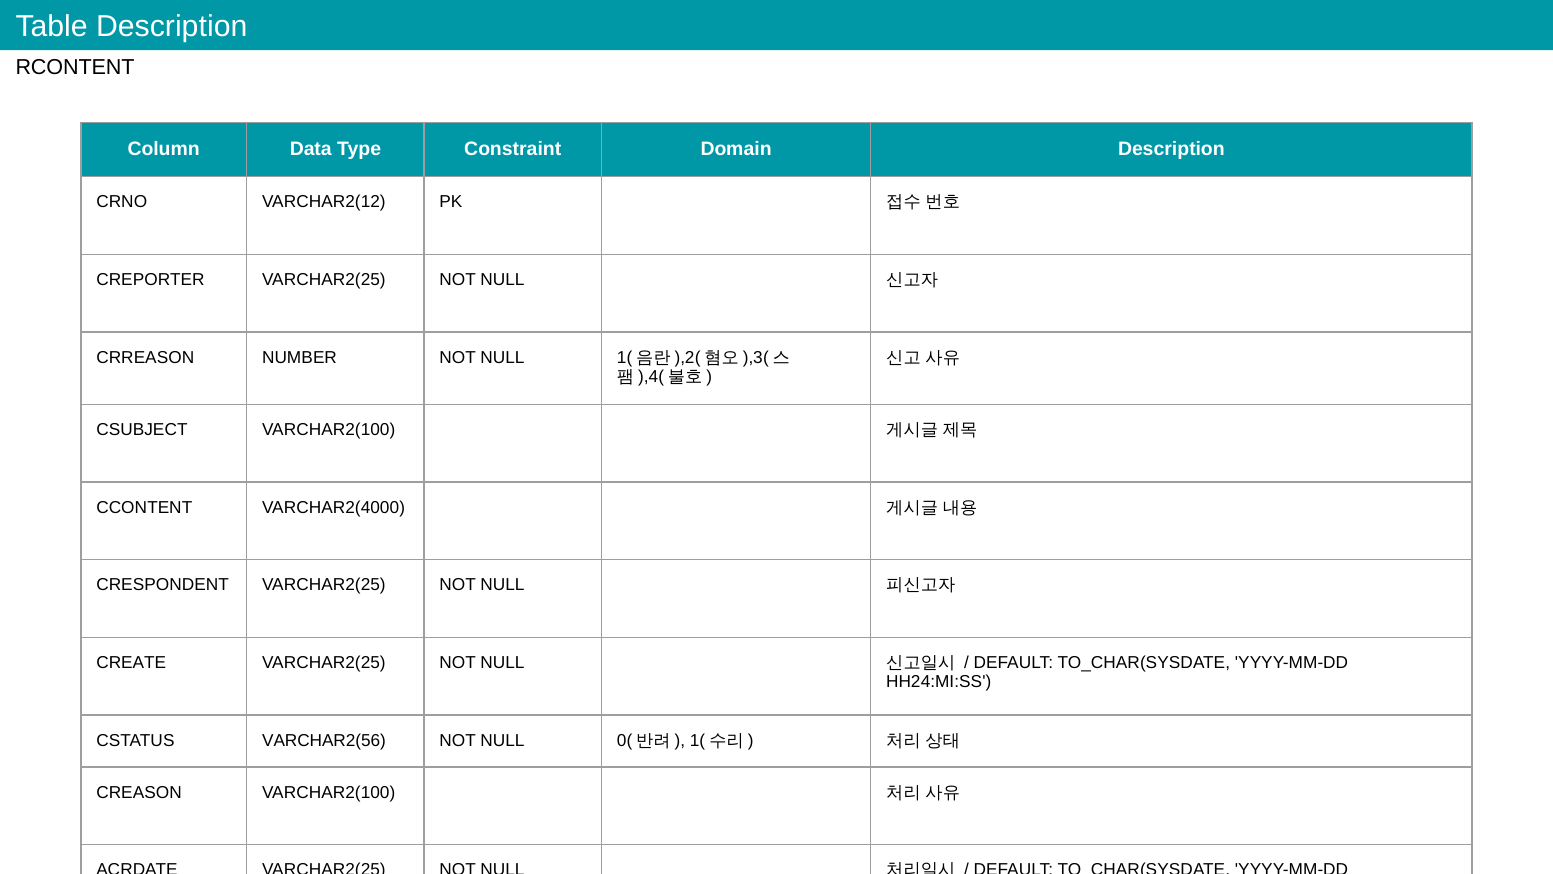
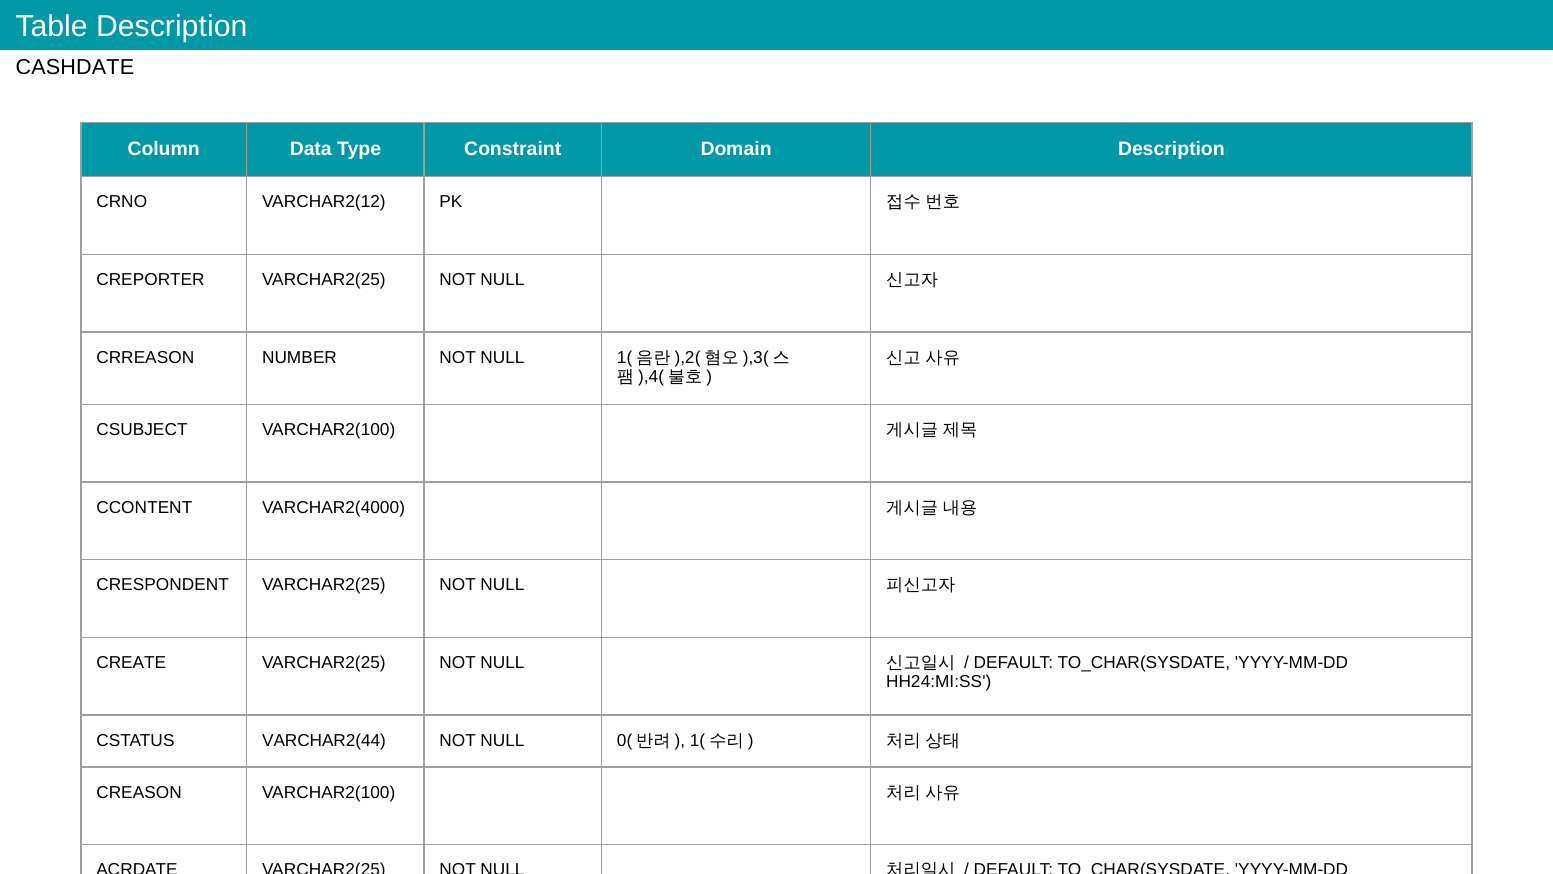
RCONTENT: RCONTENT -> CASHDATE
VARCHAR2(56: VARCHAR2(56 -> VARCHAR2(44
